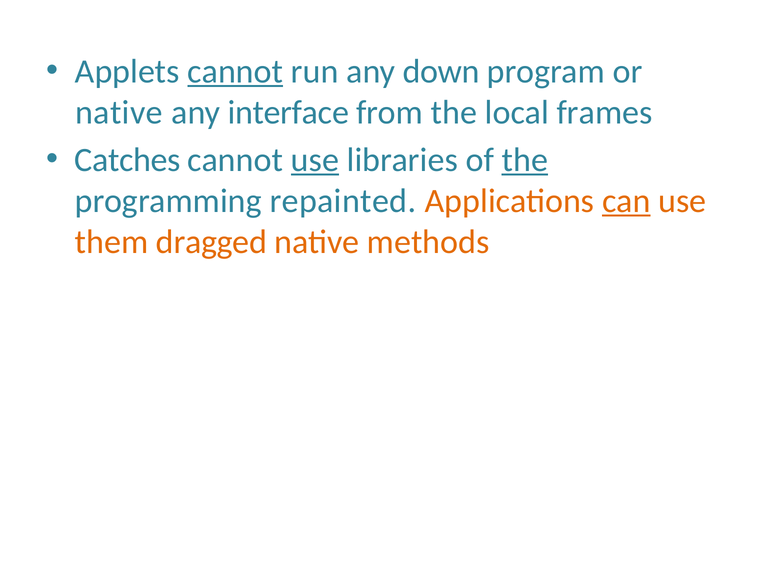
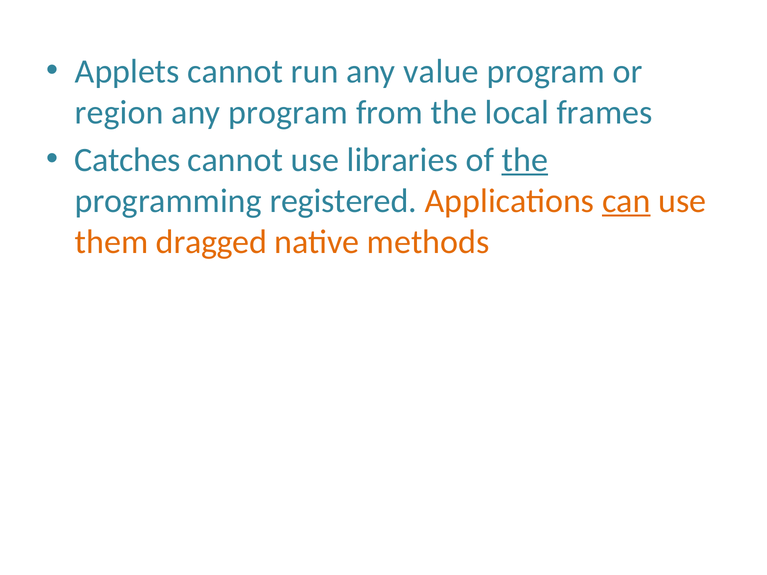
cannot at (235, 71) underline: present -> none
down: down -> value
native at (119, 112): native -> region
any interface: interface -> program
use at (315, 160) underline: present -> none
repainted: repainted -> registered
